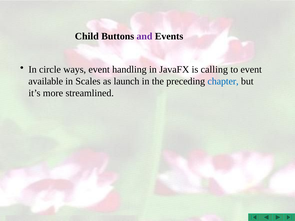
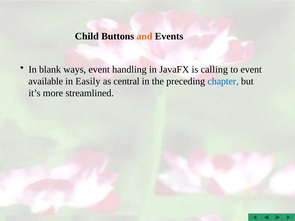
and colour: purple -> orange
circle: circle -> blank
Scales: Scales -> Easily
launch: launch -> central
